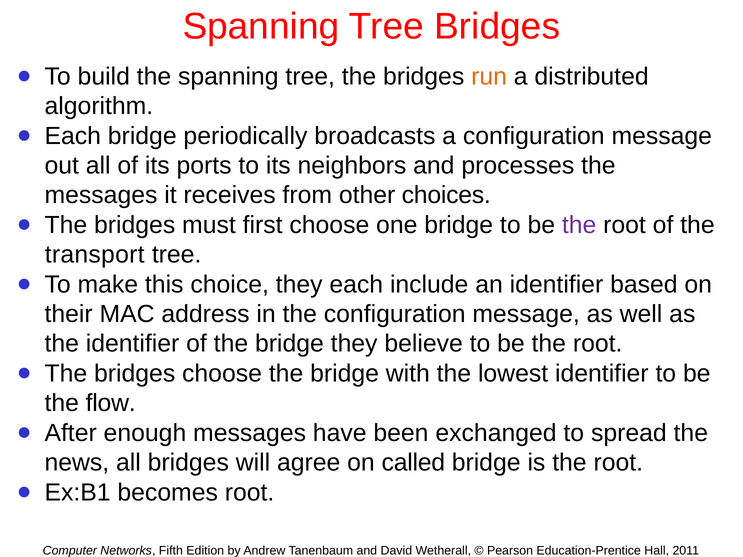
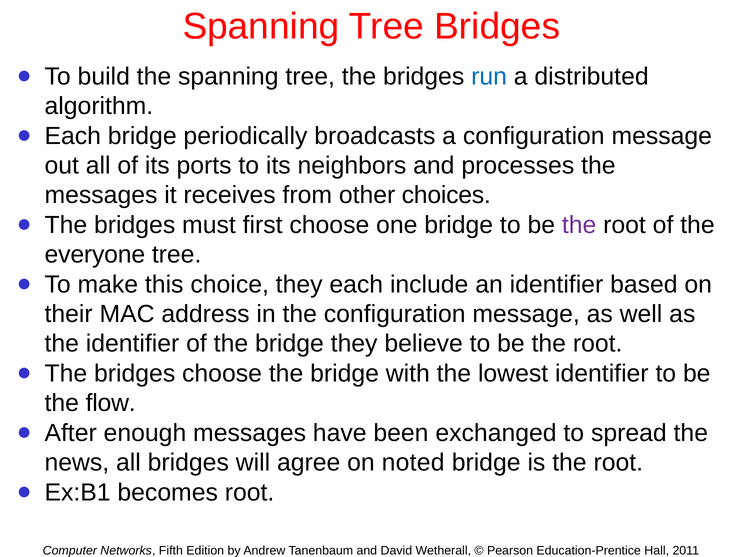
run colour: orange -> blue
transport: transport -> everyone
called: called -> noted
